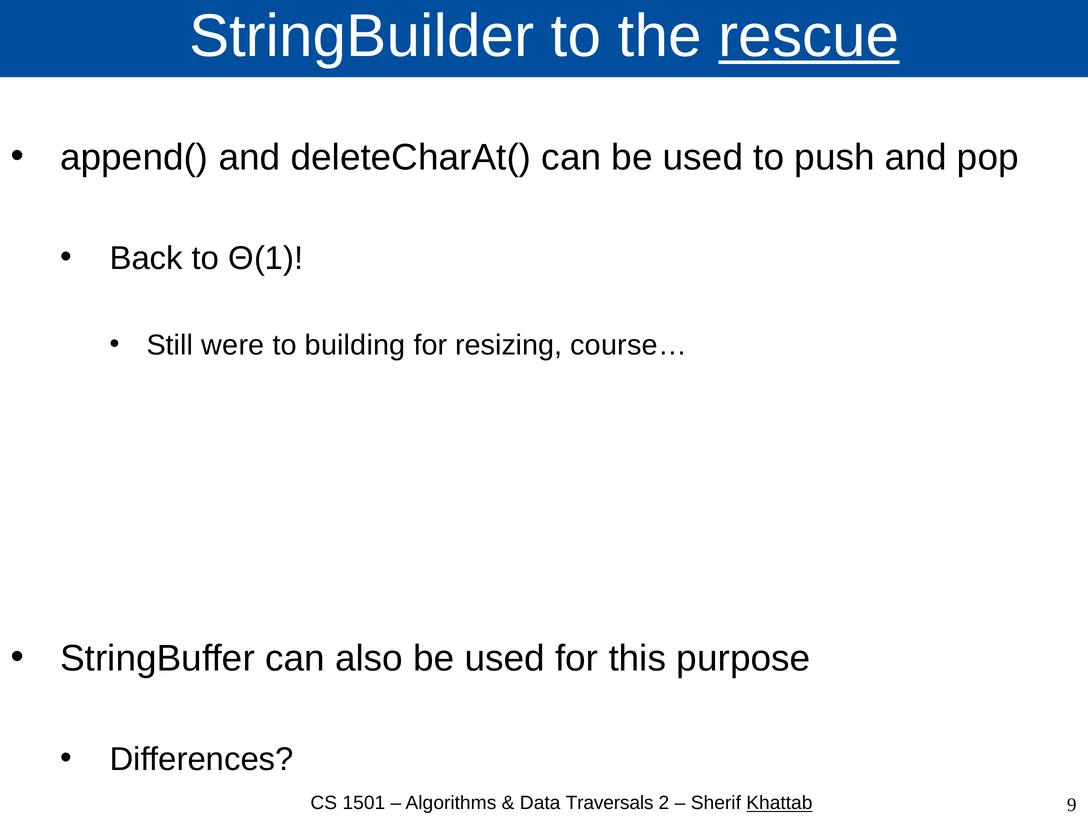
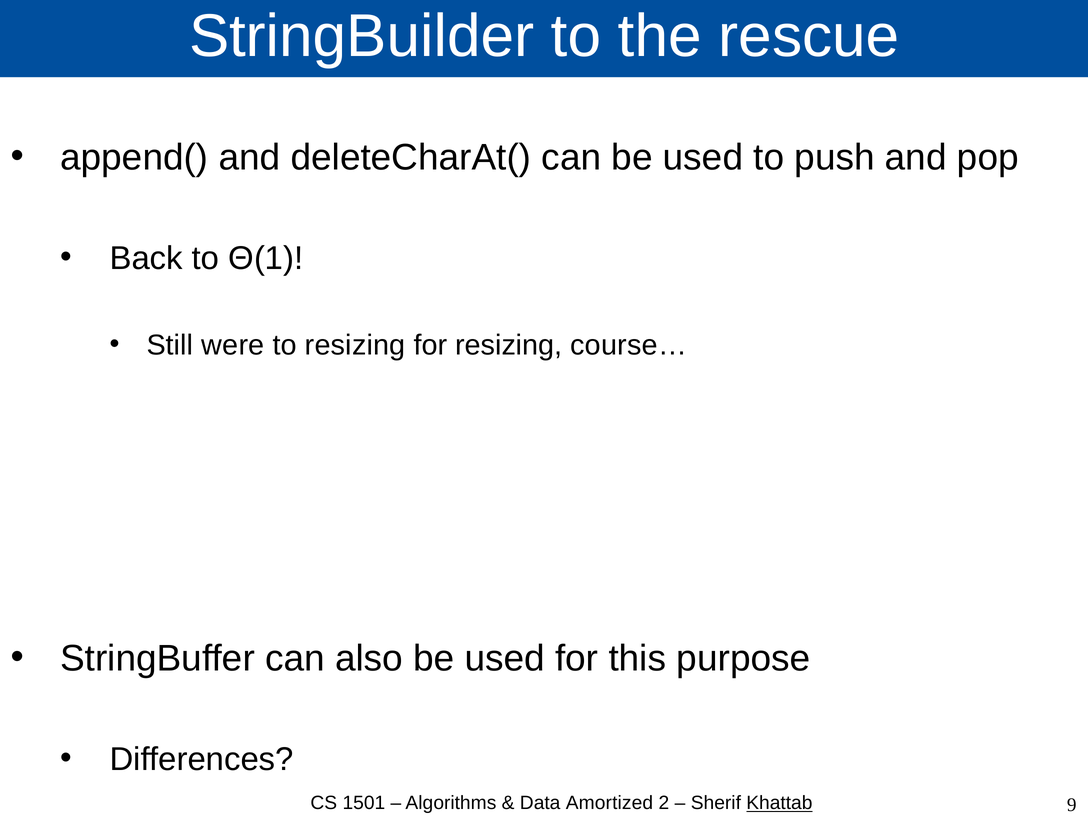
rescue underline: present -> none
to building: building -> resizing
Traversals: Traversals -> Amortized
